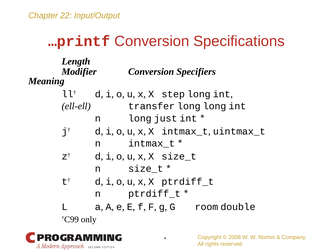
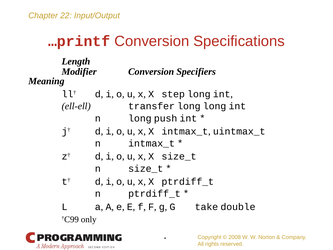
just: just -> push
room: room -> take
